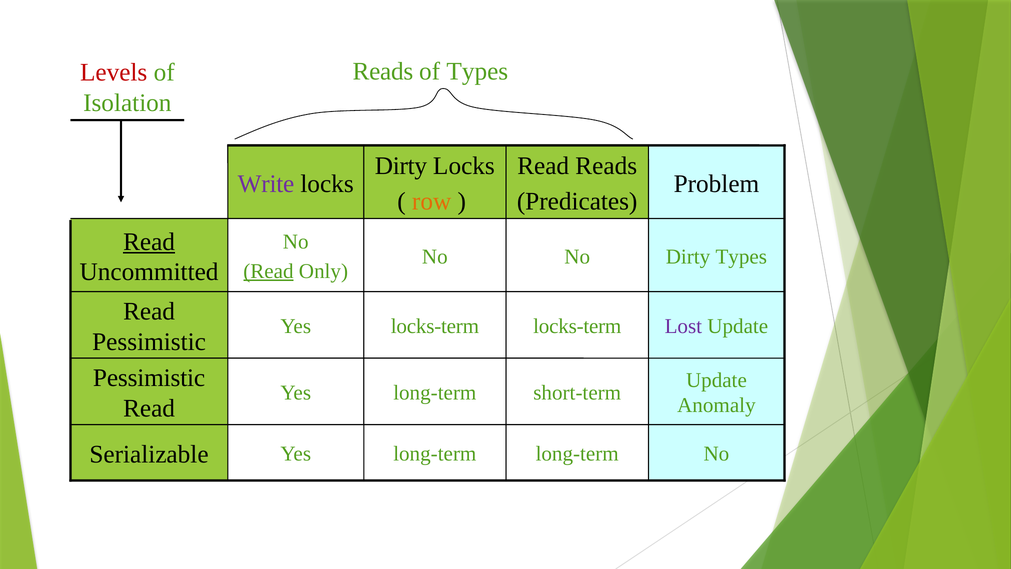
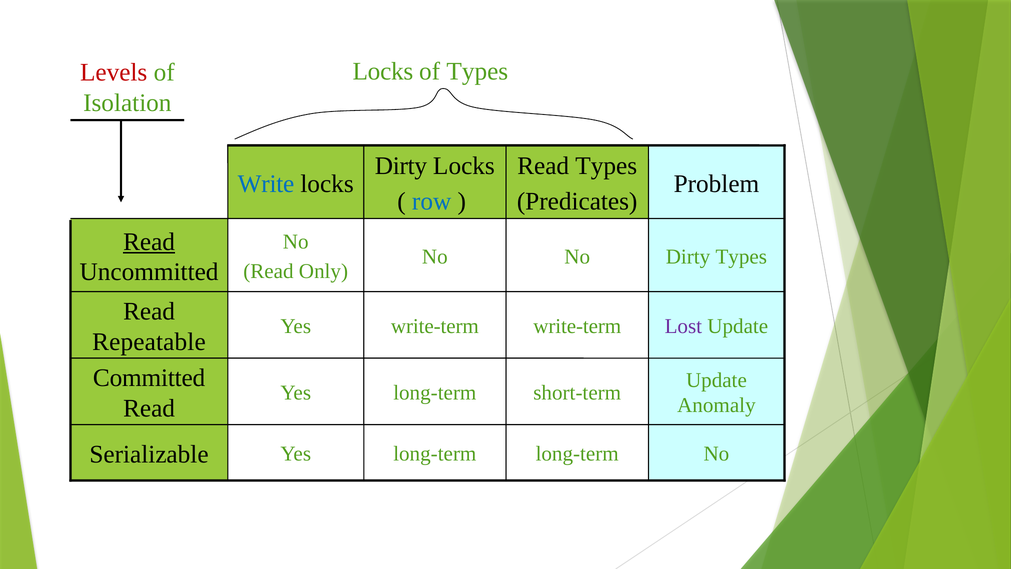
Reads at (383, 71): Reads -> Locks
Read Reads: Reads -> Types
Write colour: purple -> blue
row colour: orange -> blue
Read at (268, 271) underline: present -> none
locks-term at (435, 326): locks-term -> write-term
locks-term at (577, 326): locks-term -> write-term
Pessimistic at (149, 342): Pessimistic -> Repeatable
Pessimistic at (149, 378): Pessimistic -> Committed
